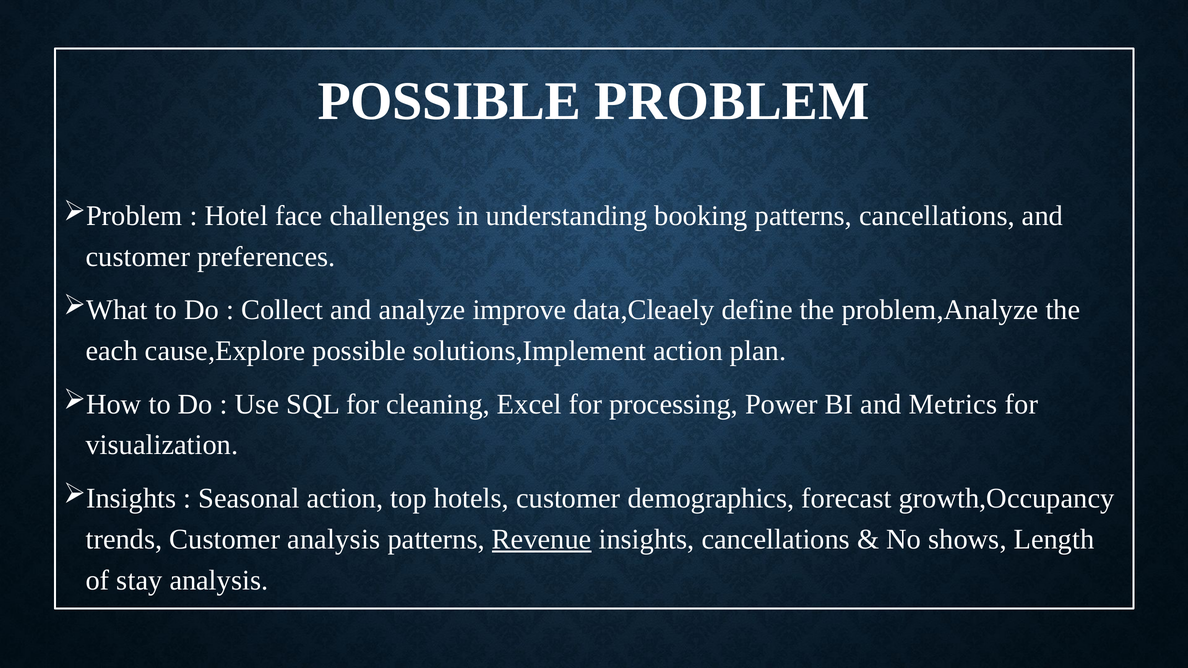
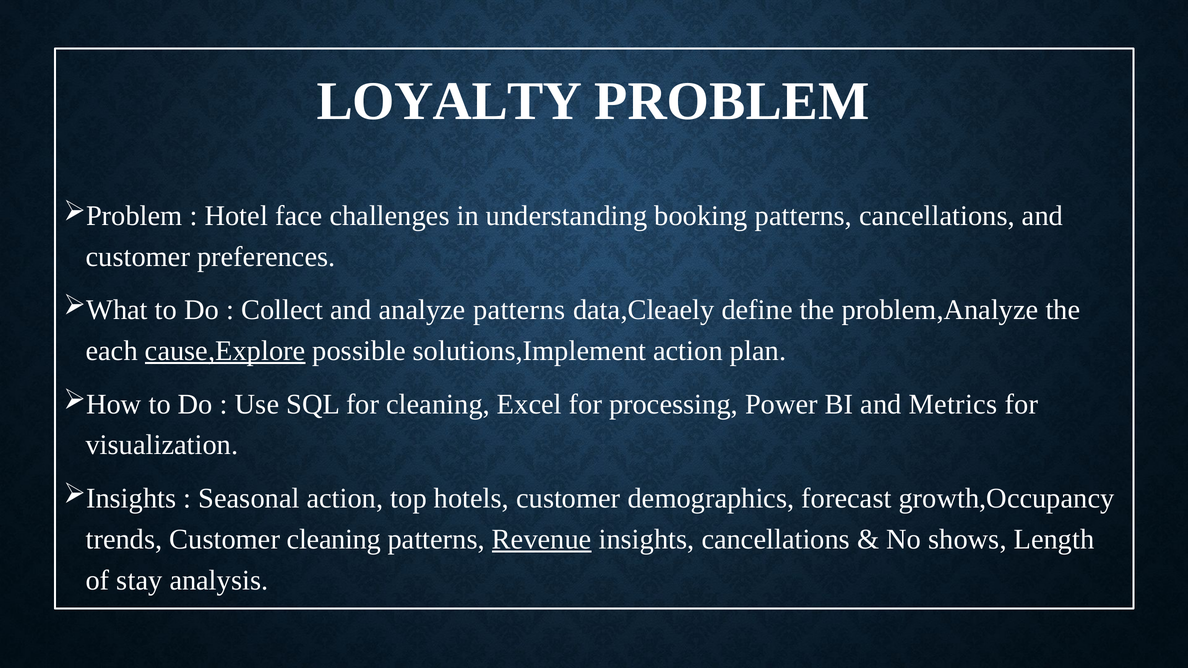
POSSIBLE at (449, 101): POSSIBLE -> LOYALTY
analyze improve: improve -> patterns
cause,Explore underline: none -> present
Customer analysis: analysis -> cleaning
